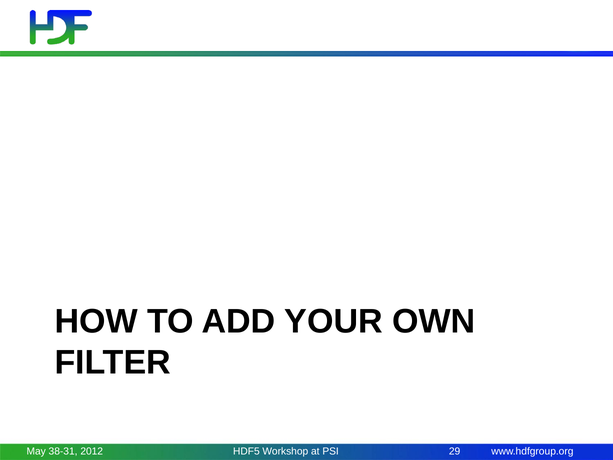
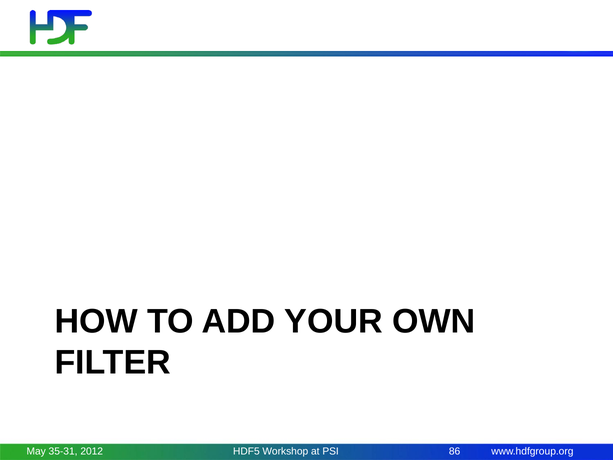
38-31: 38-31 -> 35-31
29: 29 -> 86
